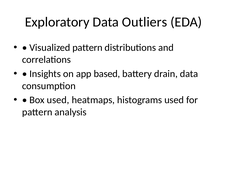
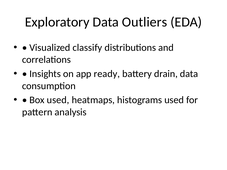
Visualized pattern: pattern -> classify
based: based -> ready
